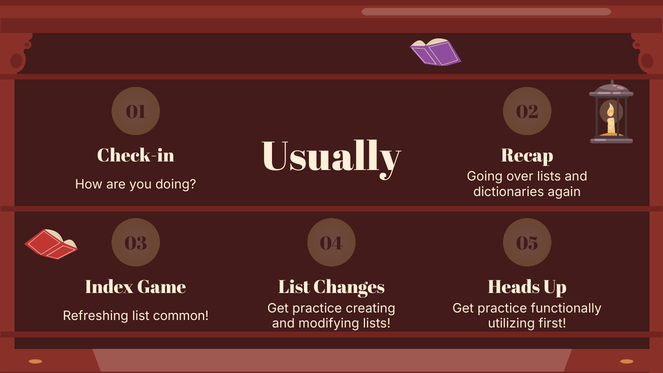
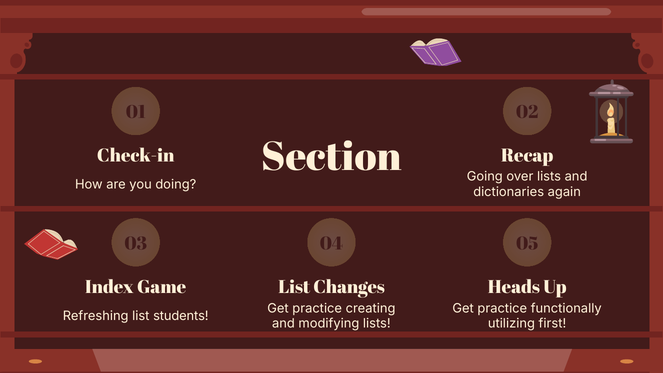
Usually: Usually -> Section
common: common -> students
